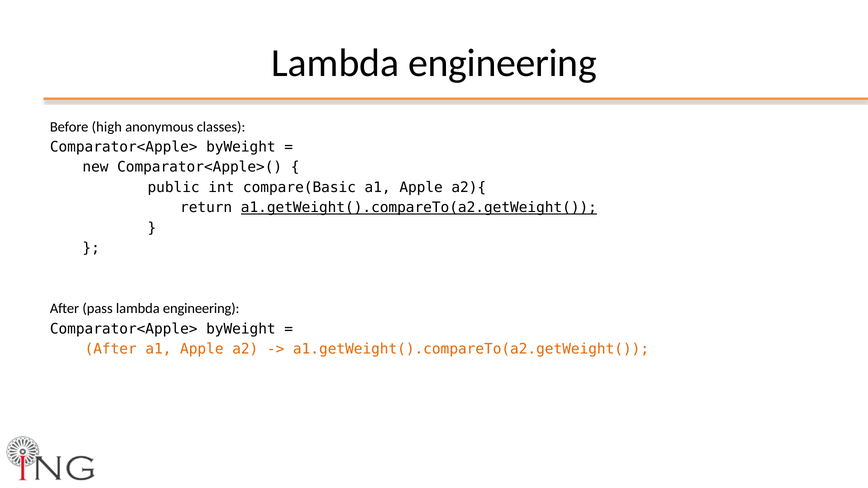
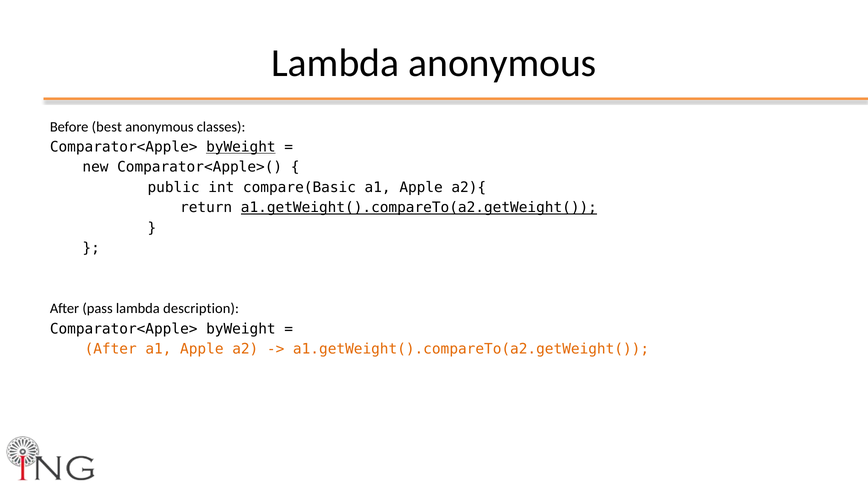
engineering at (503, 63): engineering -> anonymous
high: high -> best
byWeight at (241, 147) underline: none -> present
engineering at (201, 309): engineering -> description
